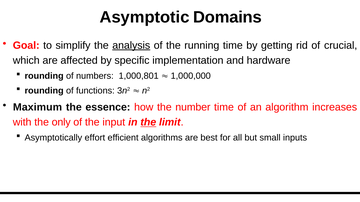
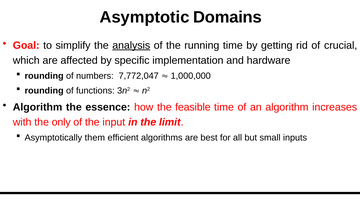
1,000,801: 1,000,801 -> 7,772,047
Maximum at (38, 107): Maximum -> Algorithm
number: number -> feasible
the at (148, 123) underline: present -> none
effort: effort -> them
